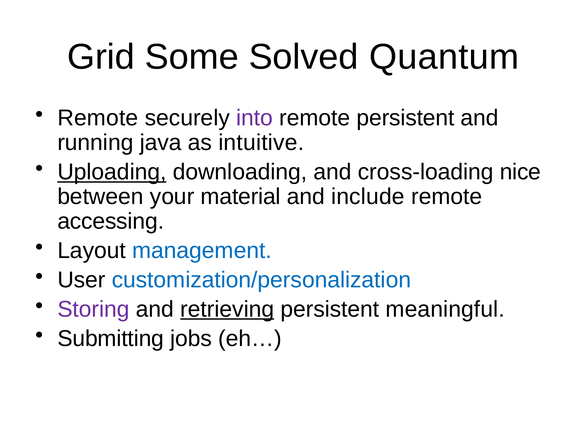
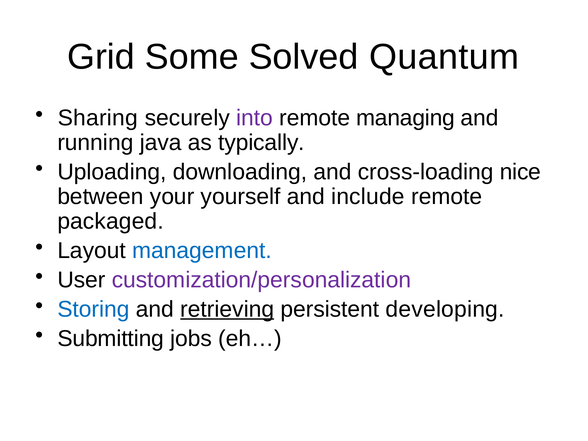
Remote at (98, 118): Remote -> Sharing
remote persistent: persistent -> managing
intuitive: intuitive -> typically
Uploading underline: present -> none
material: material -> yourself
accessing: accessing -> packaged
customization/personalization colour: blue -> purple
Storing colour: purple -> blue
meaningful: meaningful -> developing
